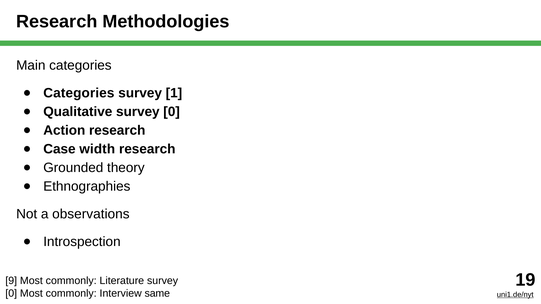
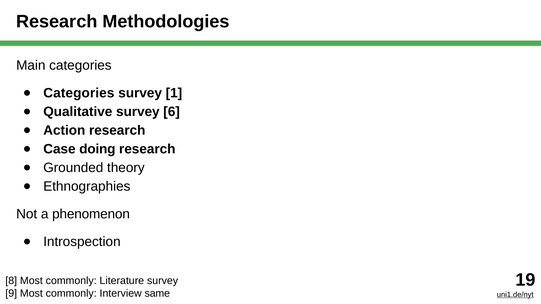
Qualitative survey 0: 0 -> 6
width: width -> doing
observations: observations -> phenomenon
9: 9 -> 8
0 at (11, 294): 0 -> 9
